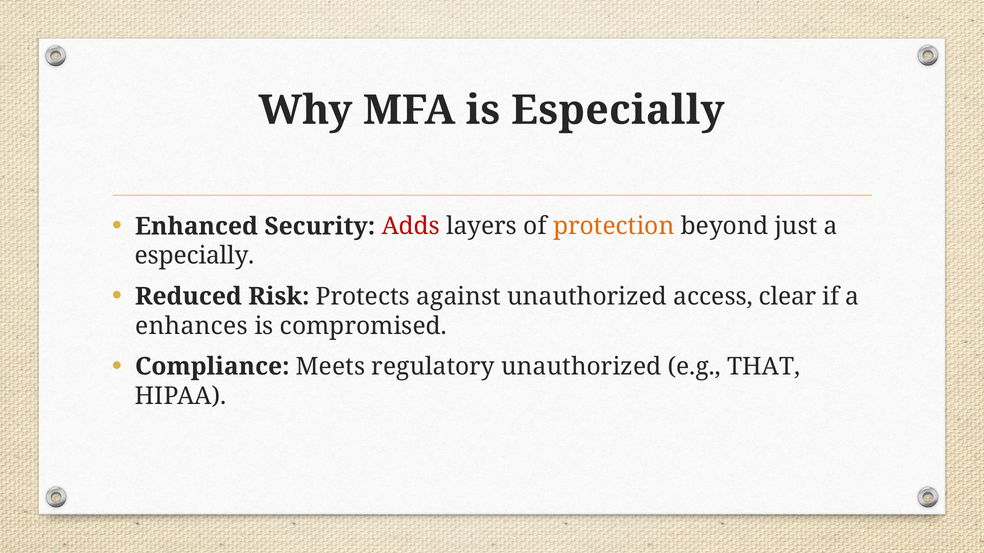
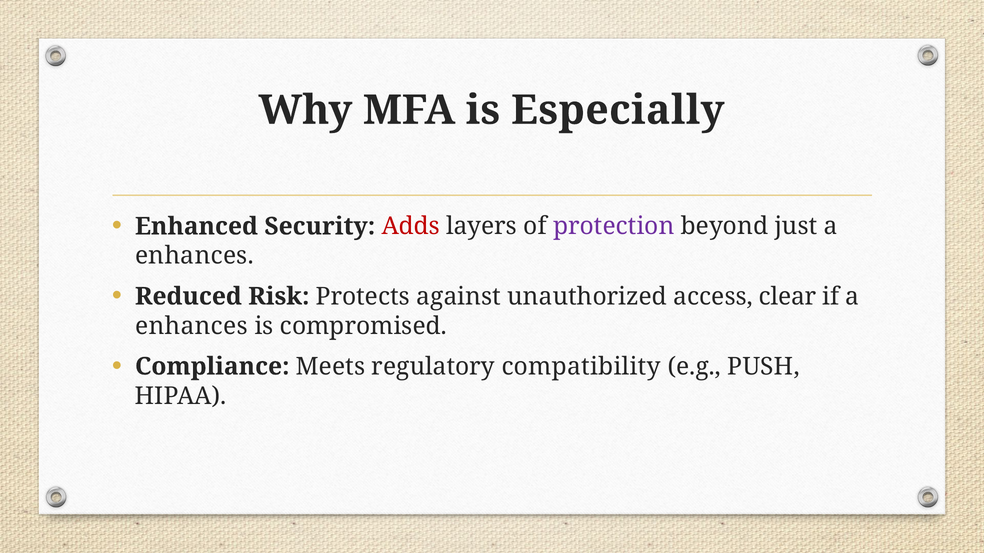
protection colour: orange -> purple
especially at (195, 256): especially -> enhances
regulatory unauthorized: unauthorized -> compatibility
THAT: THAT -> PUSH
